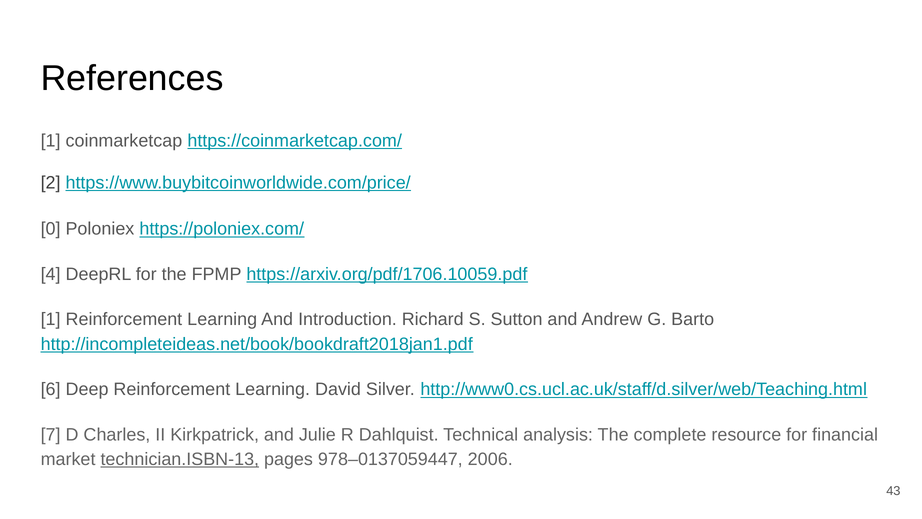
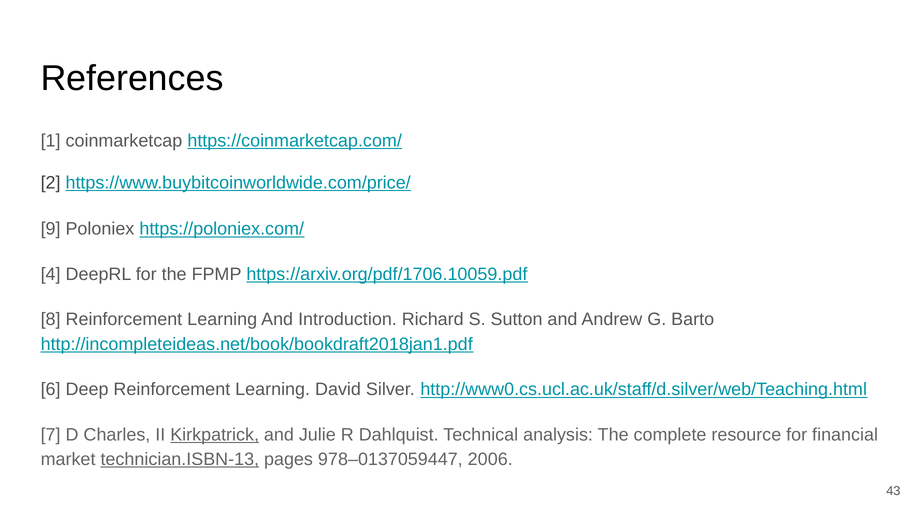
0: 0 -> 9
1 at (51, 319): 1 -> 8
Kirkpatrick underline: none -> present
